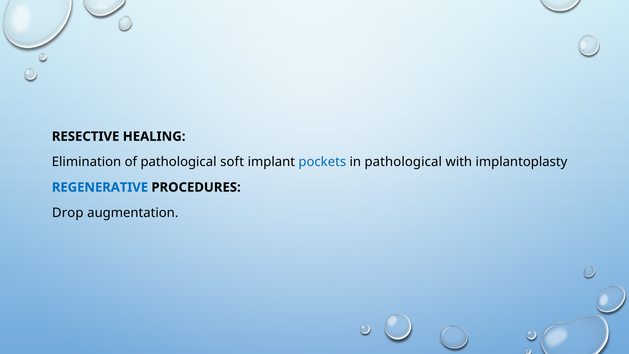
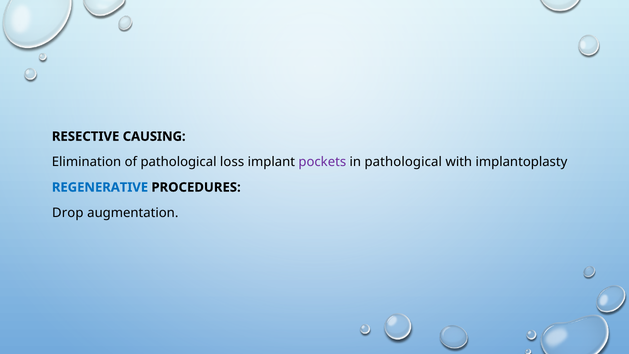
HEALING: HEALING -> CAUSING
soft: soft -> loss
pockets colour: blue -> purple
